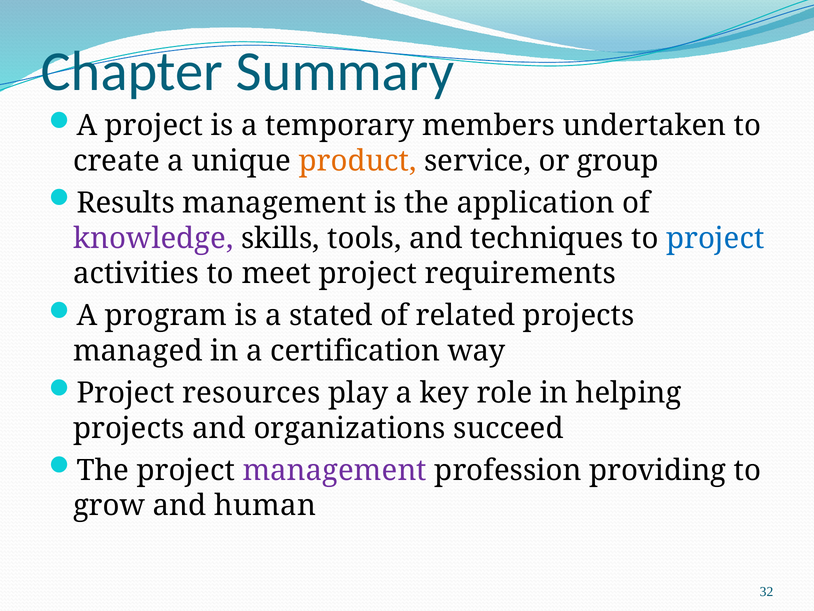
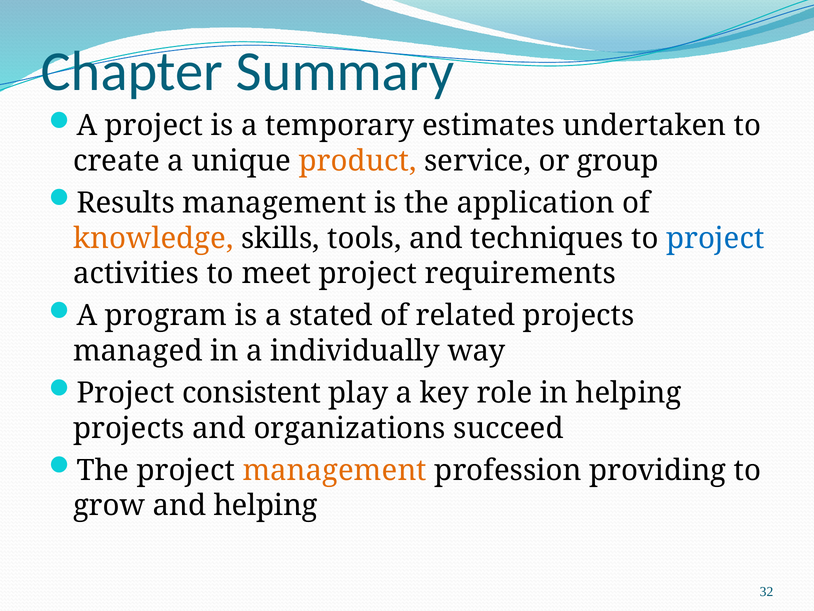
members: members -> estimates
knowledge colour: purple -> orange
certification: certification -> individually
resources: resources -> consistent
management at (335, 470) colour: purple -> orange
and human: human -> helping
